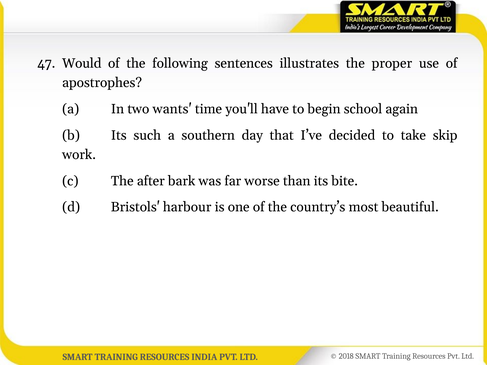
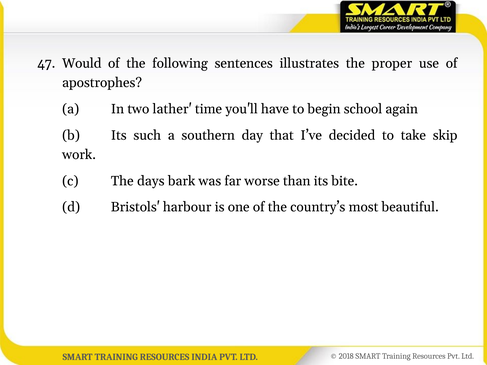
wants: wants -> lather
after: after -> days
